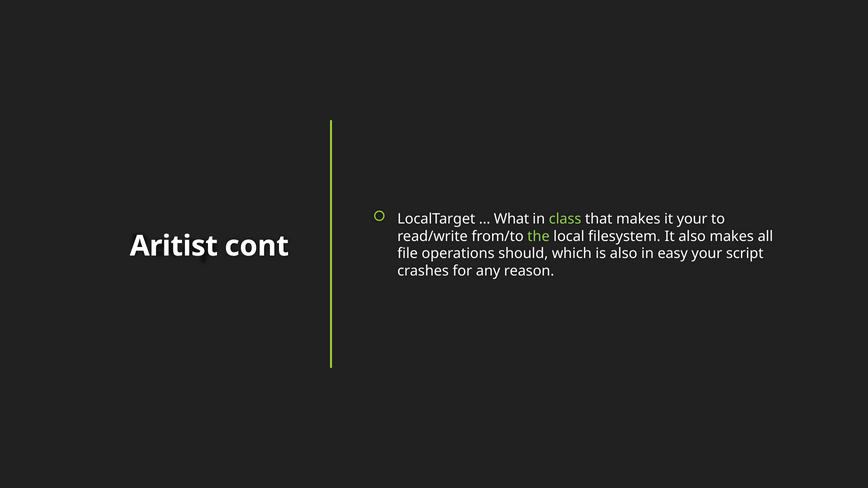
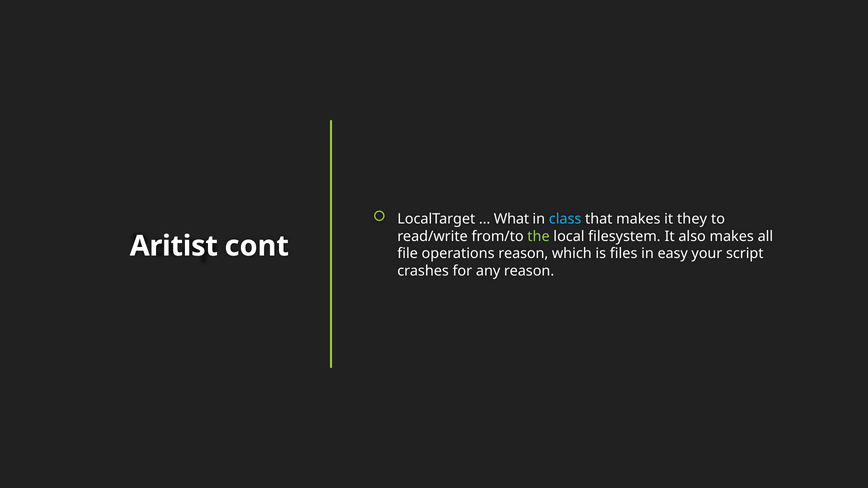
class colour: light green -> light blue
it your: your -> they
operations should: should -> reason
is also: also -> files
